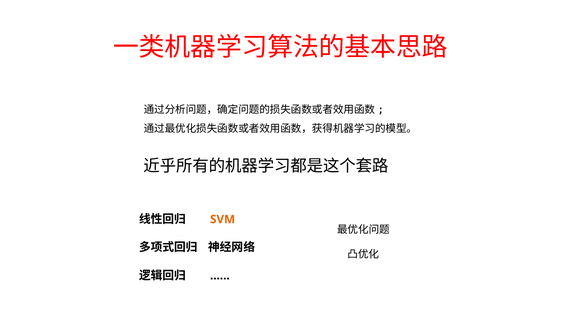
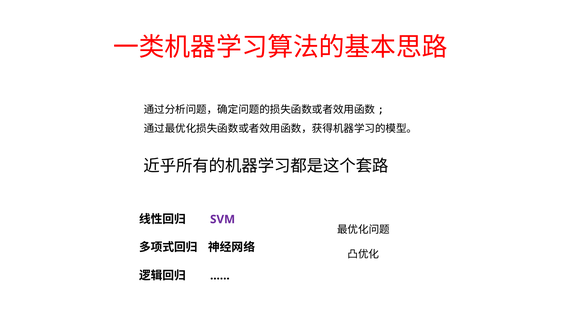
SVM colour: orange -> purple
